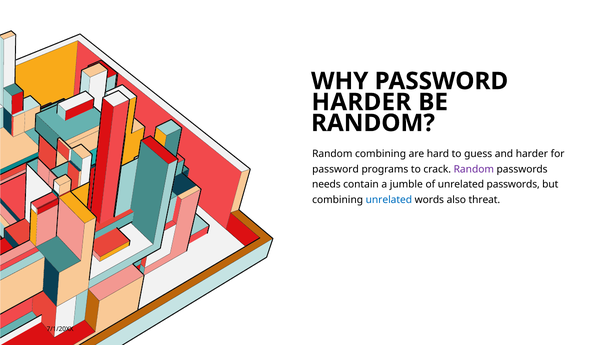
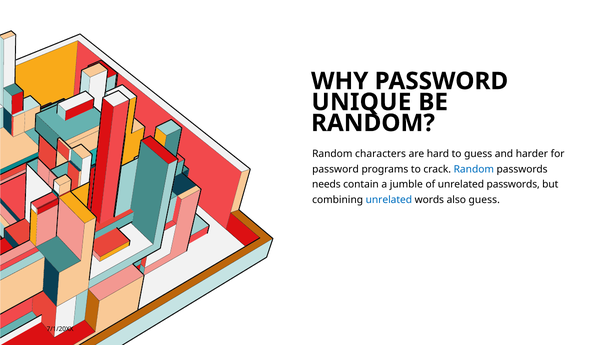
HARDER at (361, 102): HARDER -> UNIQUE
Random combining: combining -> characters
Random at (474, 169) colour: purple -> blue
also threat: threat -> guess
